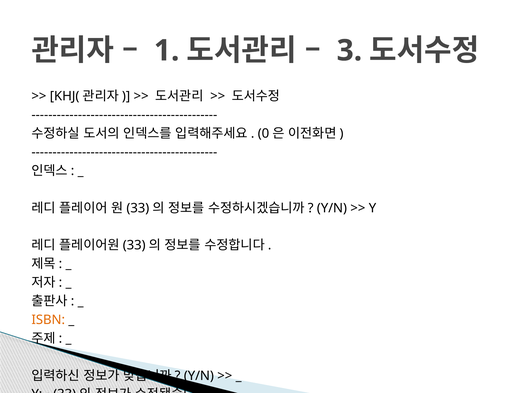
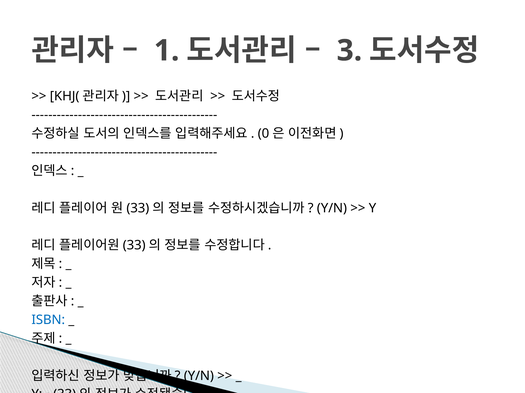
ISBN colour: orange -> blue
